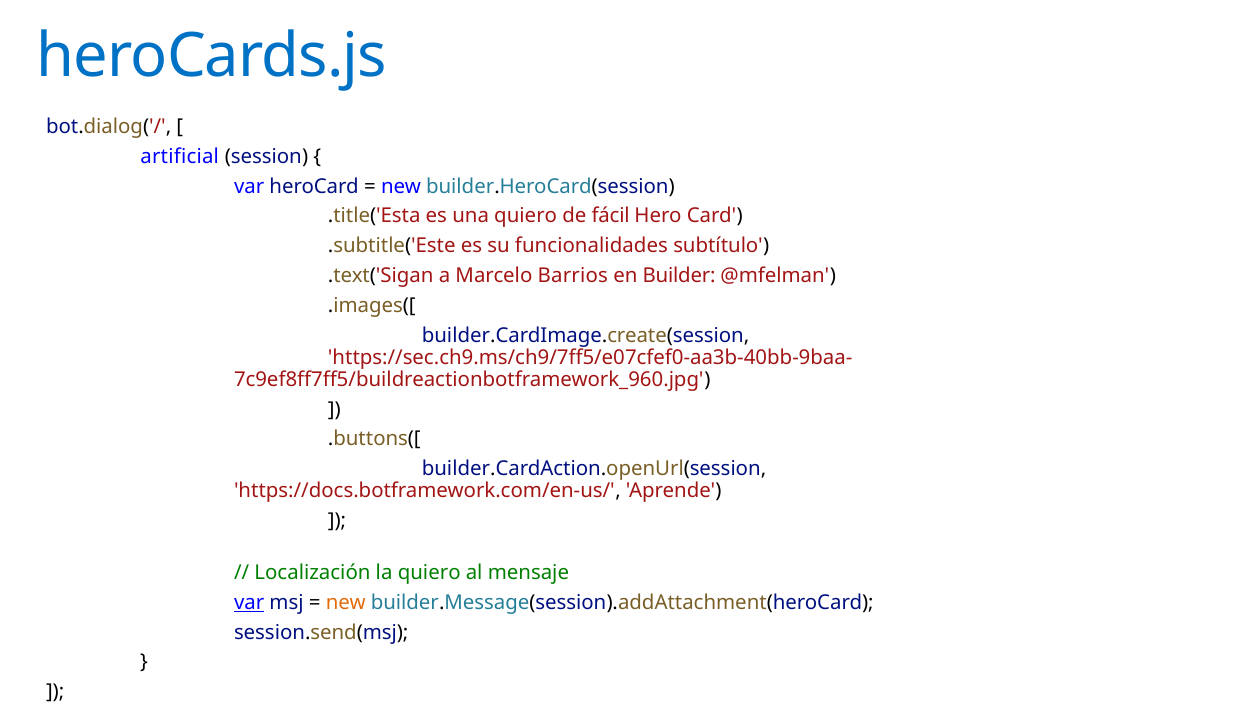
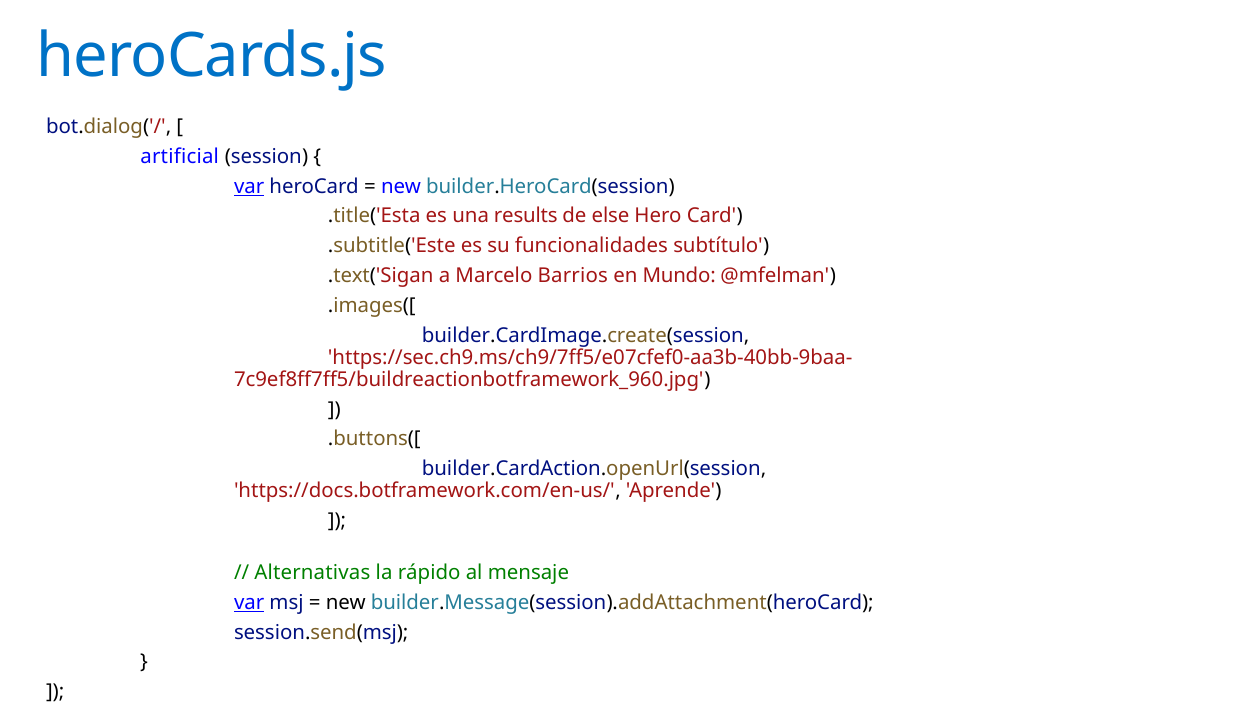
var at (249, 186) underline: none -> present
una quiero: quiero -> results
fácil: fácil -> else
Builder: Builder -> Mundo
Localización: Localización -> Alternativas
la quiero: quiero -> rápido
new at (346, 602) colour: orange -> black
